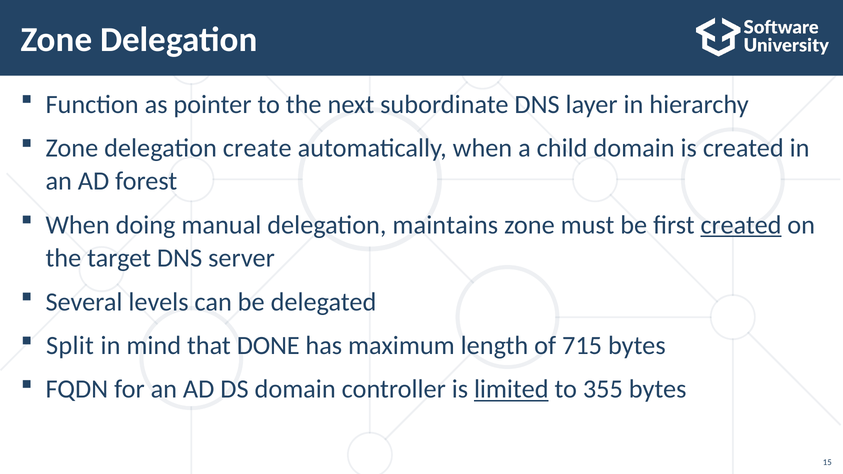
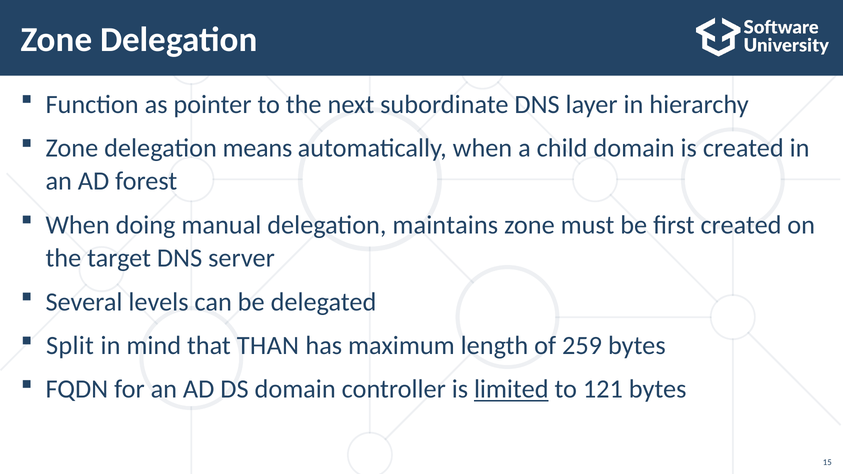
create: create -> means
created at (741, 225) underline: present -> none
DONE: DONE -> THAN
715: 715 -> 259
355: 355 -> 121
